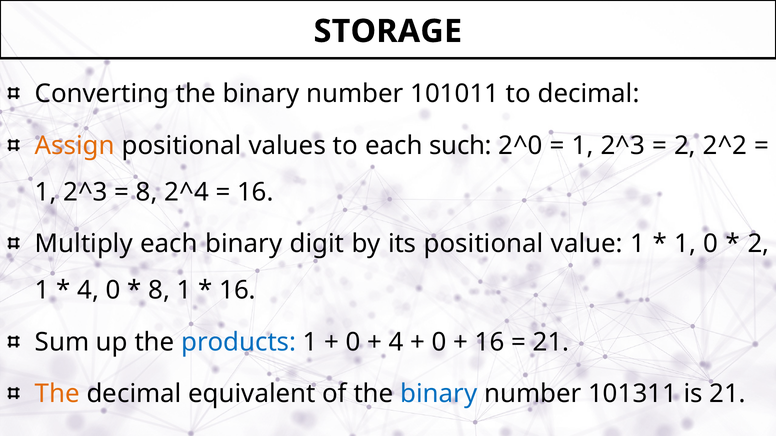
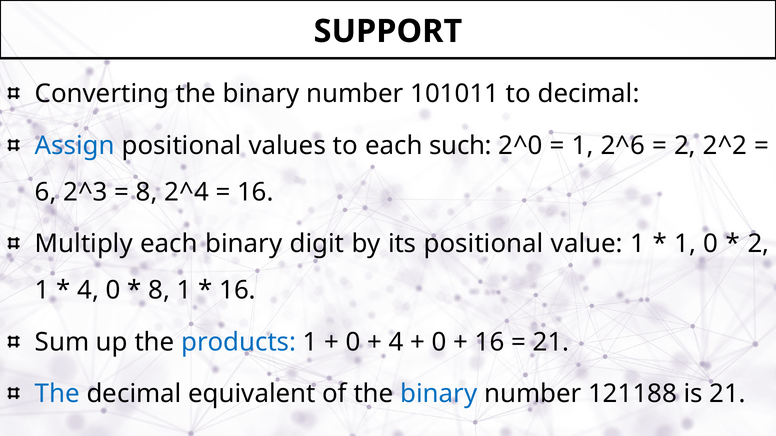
STORAGE: STORAGE -> SUPPORT
Assign colour: orange -> blue
2^3 at (623, 146): 2^3 -> 2^6
1 at (46, 192): 1 -> 6
The at (57, 394) colour: orange -> blue
101311: 101311 -> 121188
